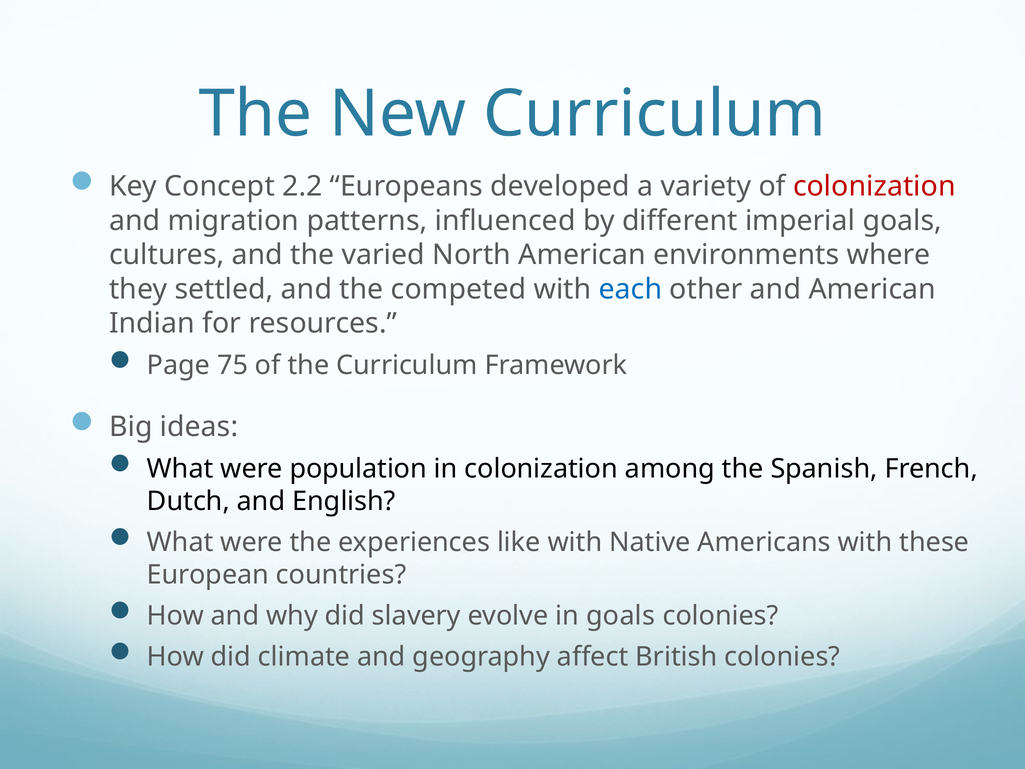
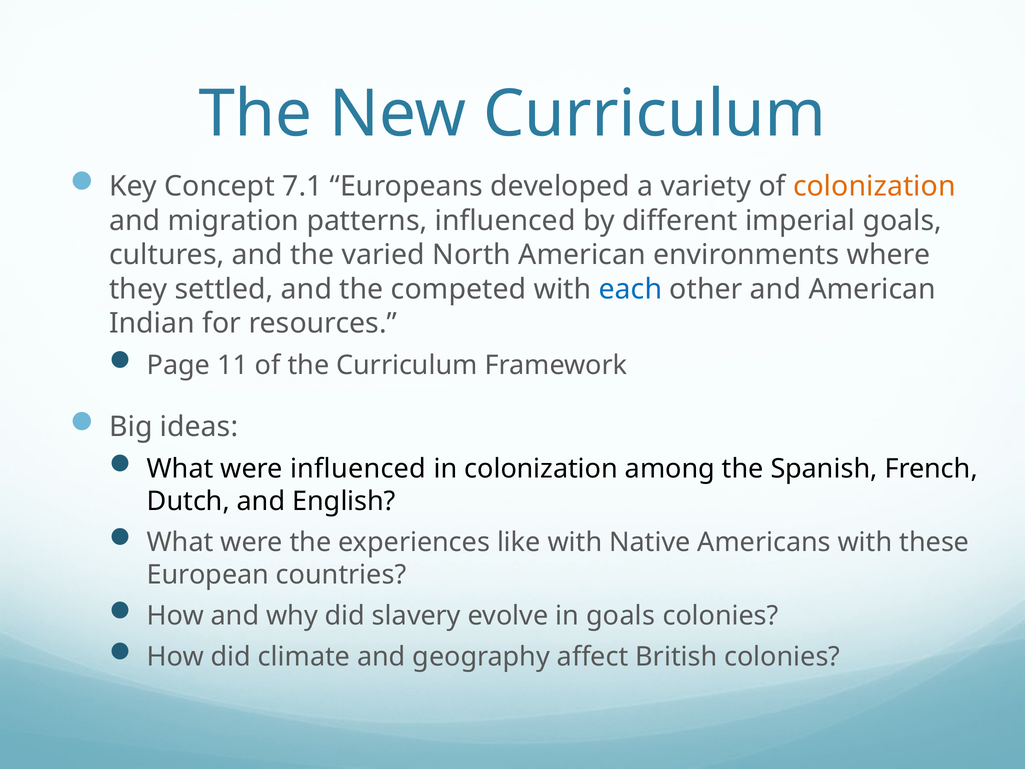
2.2: 2.2 -> 7.1
colonization at (874, 187) colour: red -> orange
75: 75 -> 11
were population: population -> influenced
